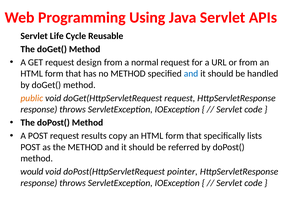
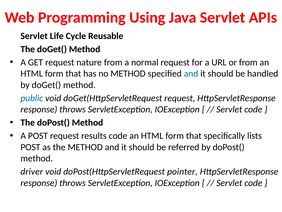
design: design -> nature
public colour: orange -> blue
results copy: copy -> code
would: would -> driver
